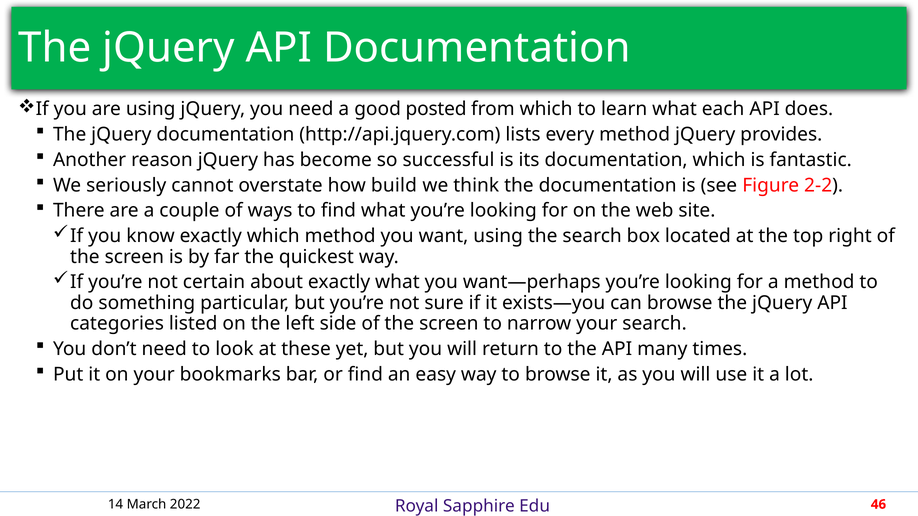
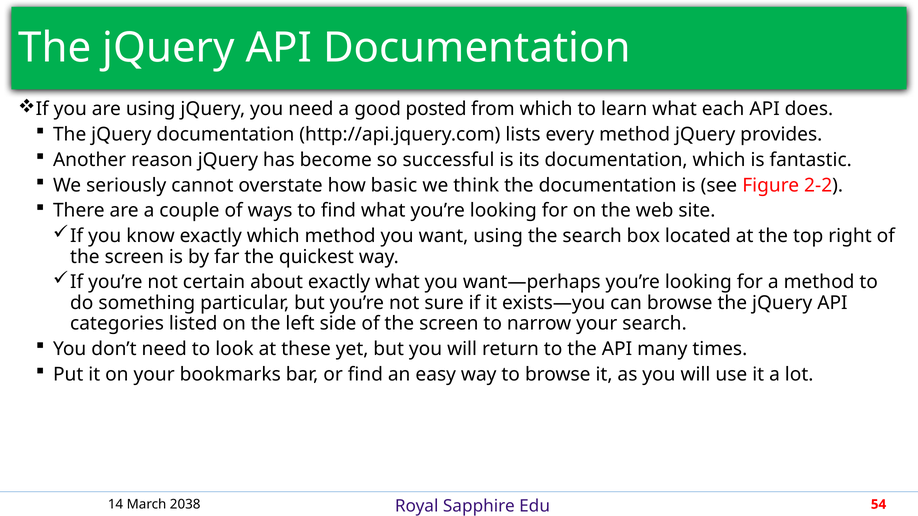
build: build -> basic
2022: 2022 -> 2038
46: 46 -> 54
